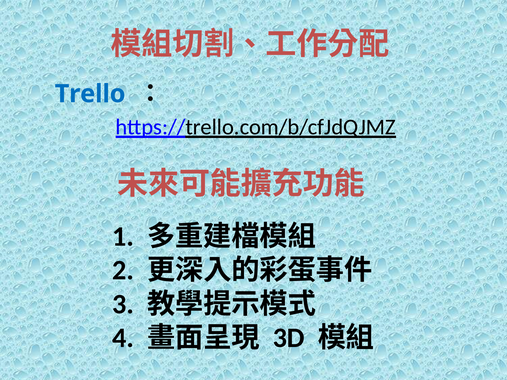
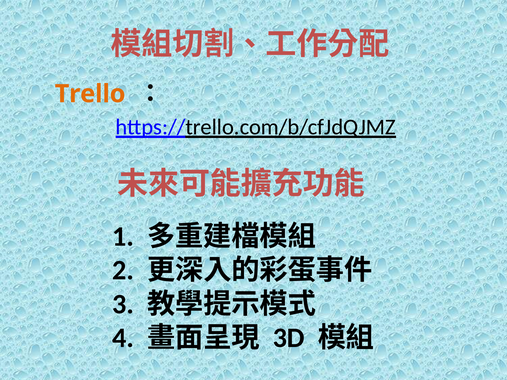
Trello colour: blue -> orange
